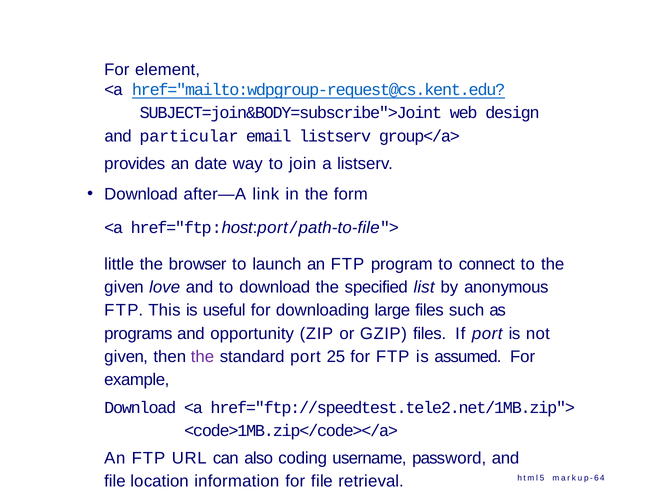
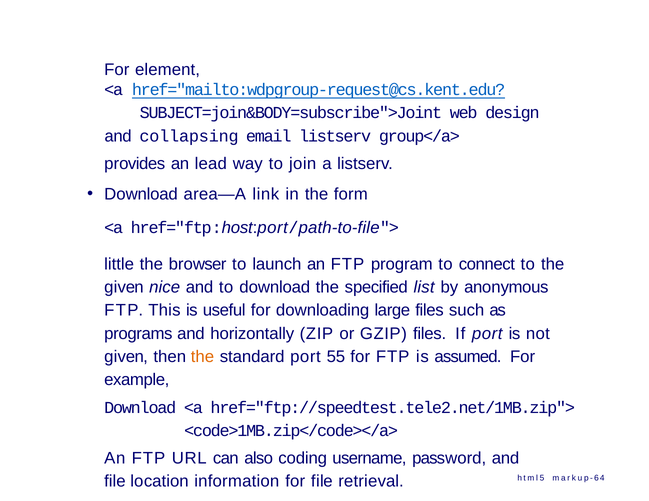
particular: particular -> collapsing
date: date -> lead
after—A: after—A -> area—A
love: love -> nice
opportunity: opportunity -> horizontally
the at (202, 357) colour: purple -> orange
25: 25 -> 55
